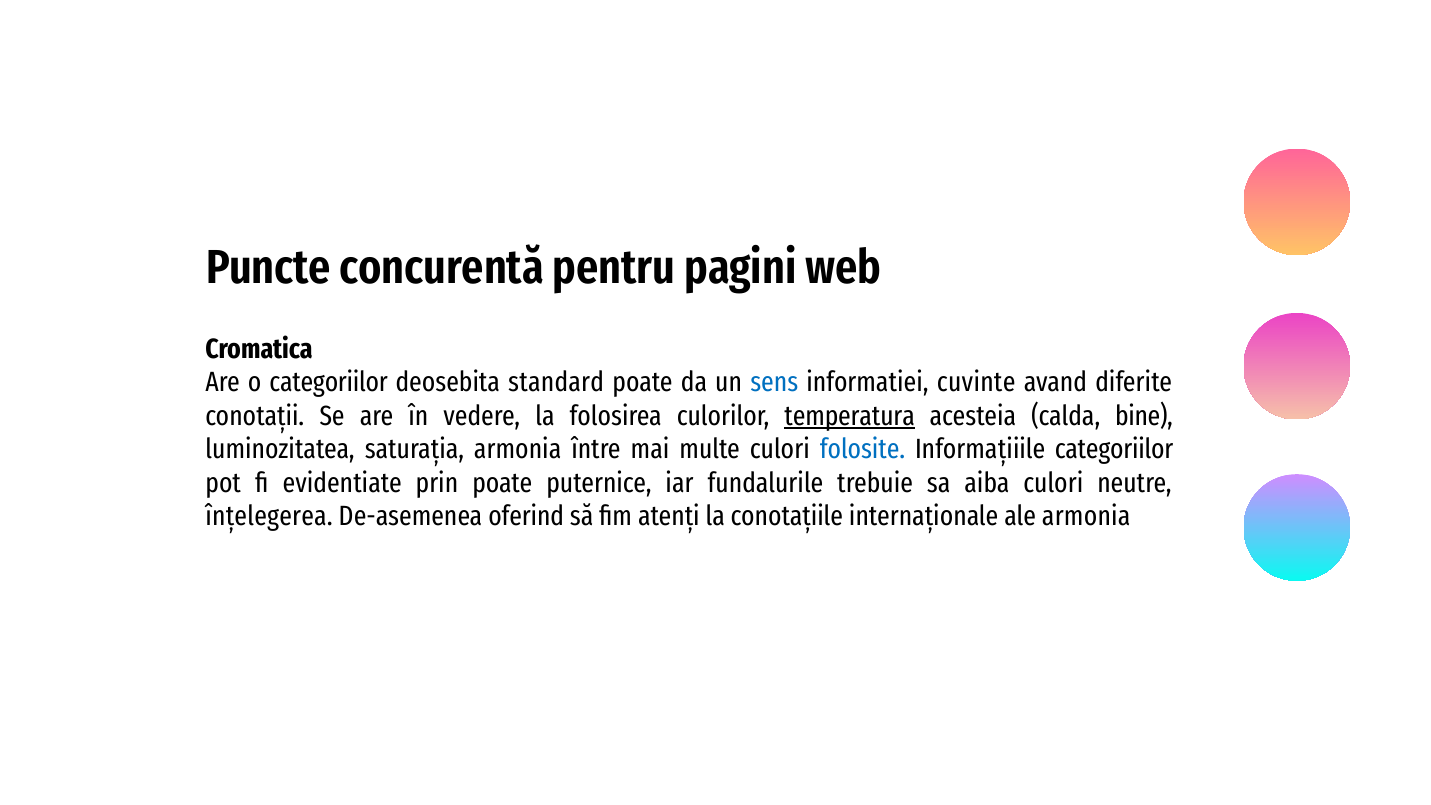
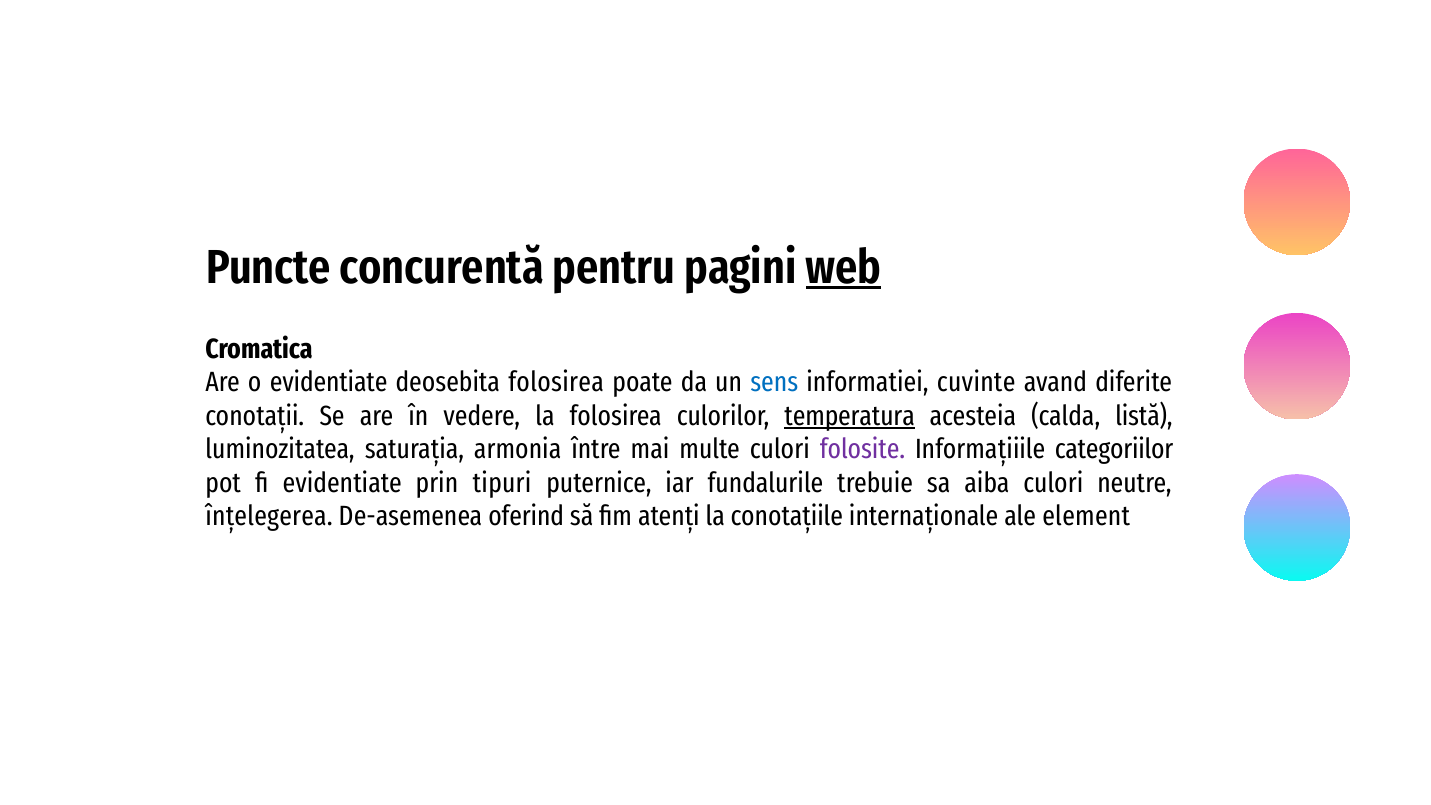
web underline: none -> present
o categoriilor: categoriilor -> evidentiate
deosebita standard: standard -> folosirea
bine: bine -> listă
folosite colour: blue -> purple
prin poate: poate -> tipuri
ale armonia: armonia -> element
